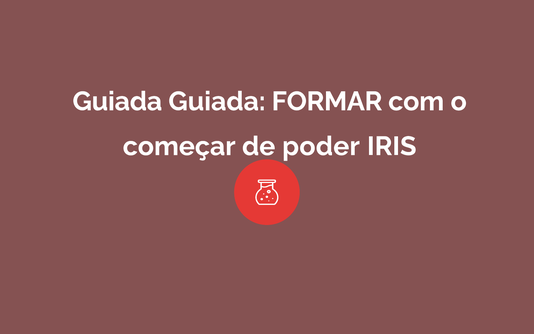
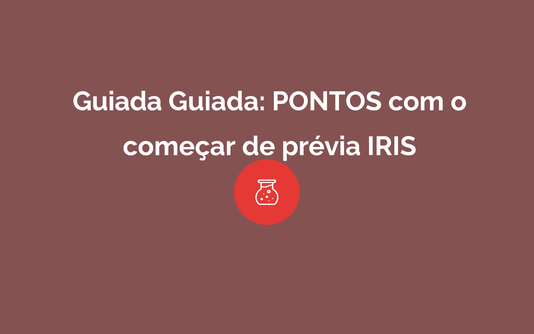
FORMAR: FORMAR -> PONTOS
poder: poder -> prévia
